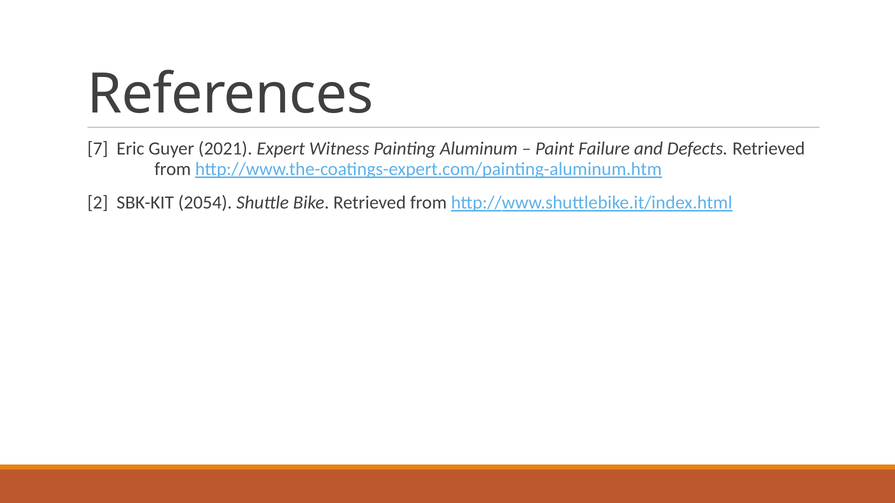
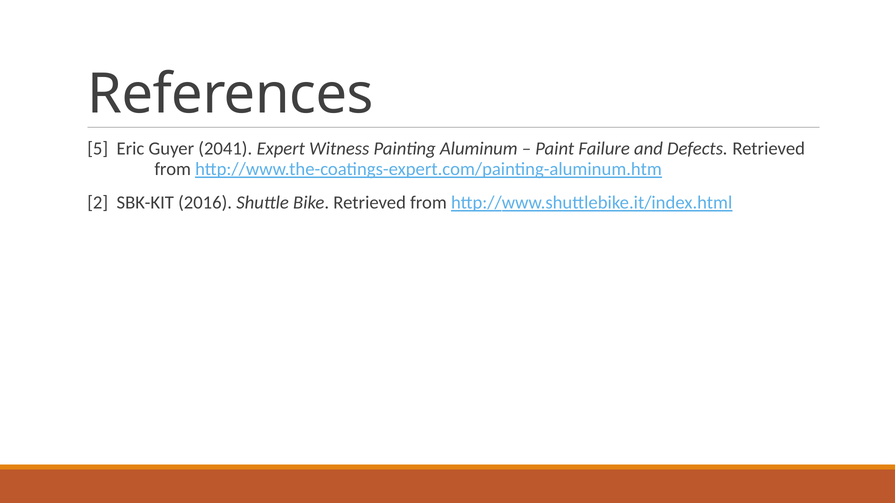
7: 7 -> 5
2021: 2021 -> 2041
2054: 2054 -> 2016
